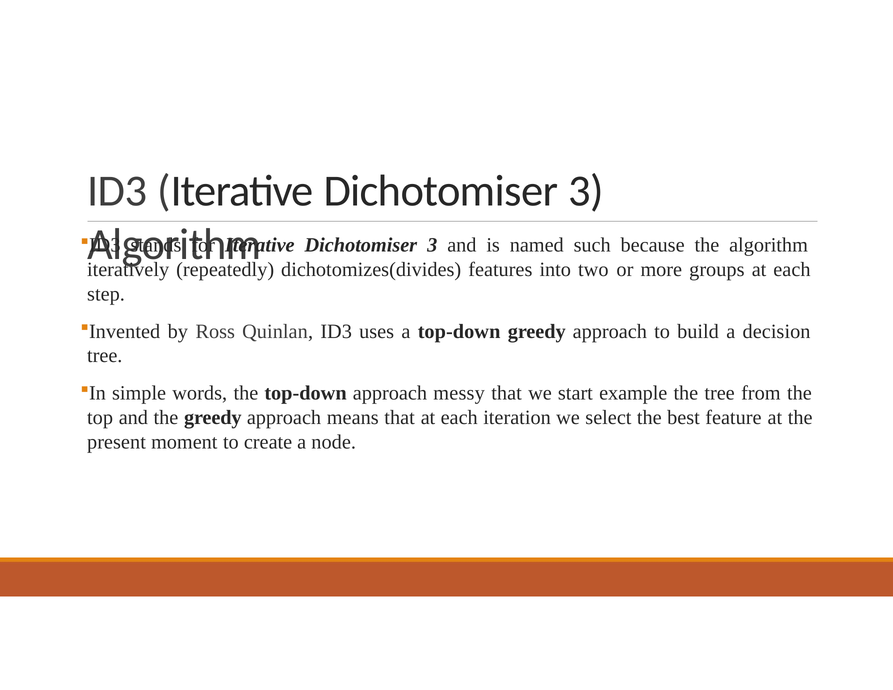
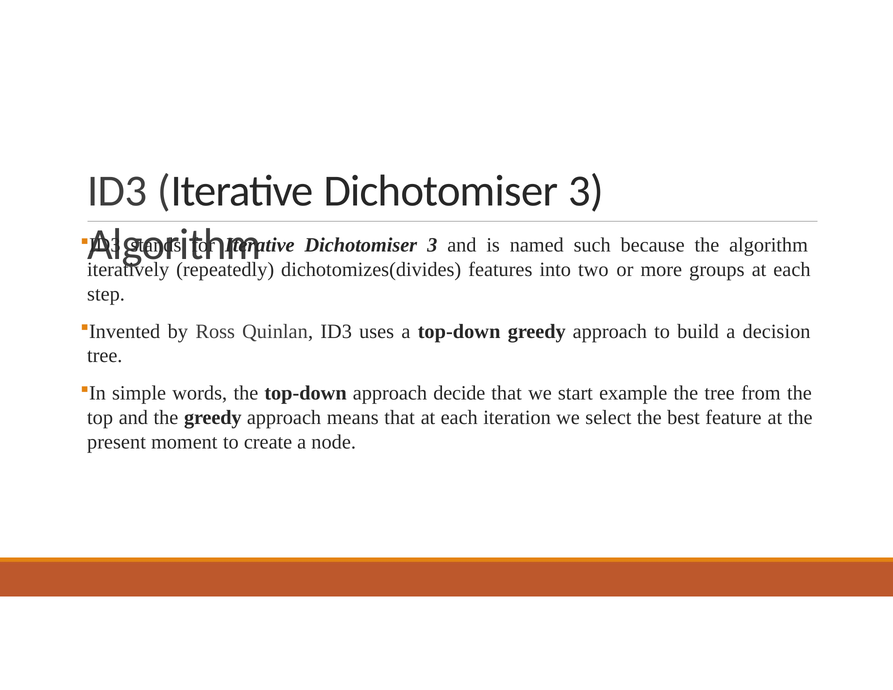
messy: messy -> decide
